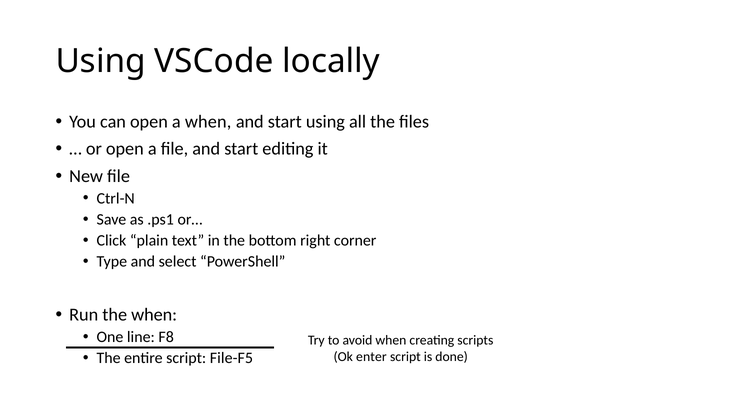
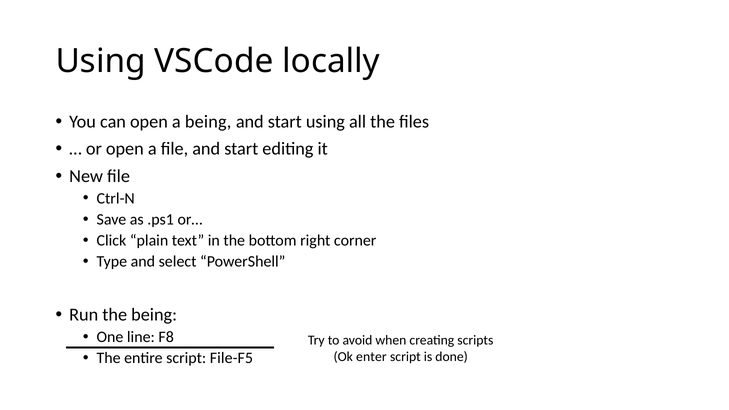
a when: when -> being
the when: when -> being
